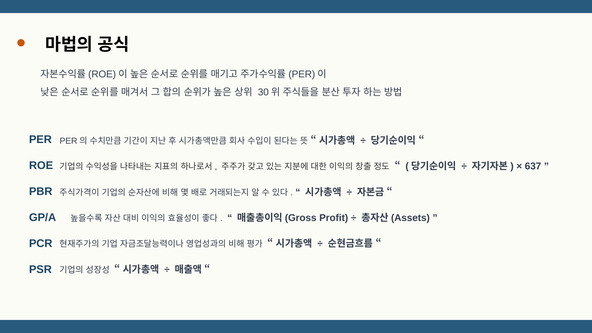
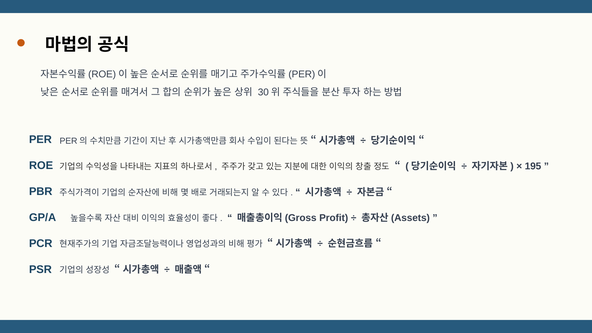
637: 637 -> 195
